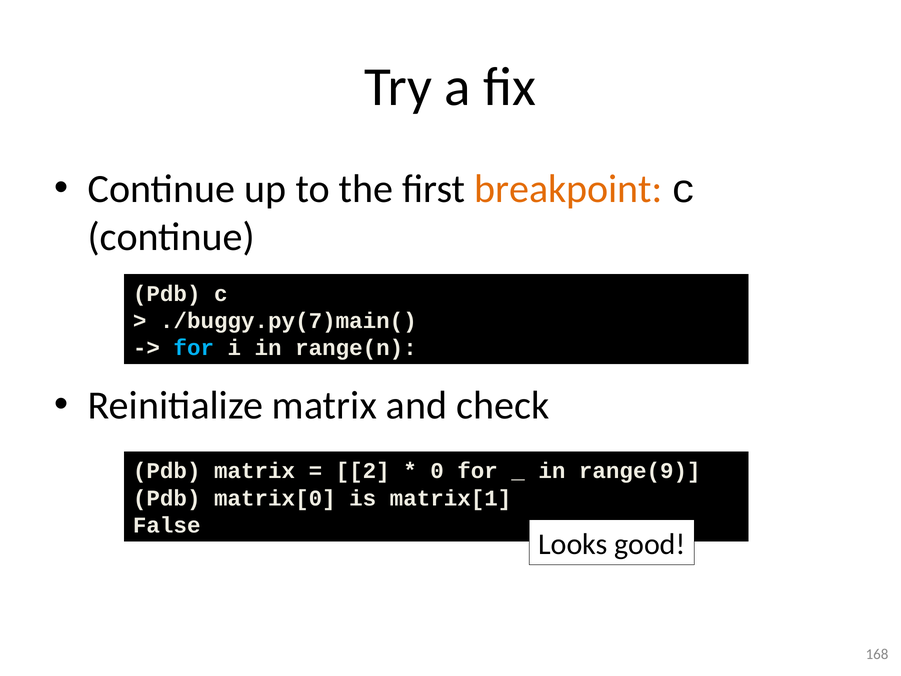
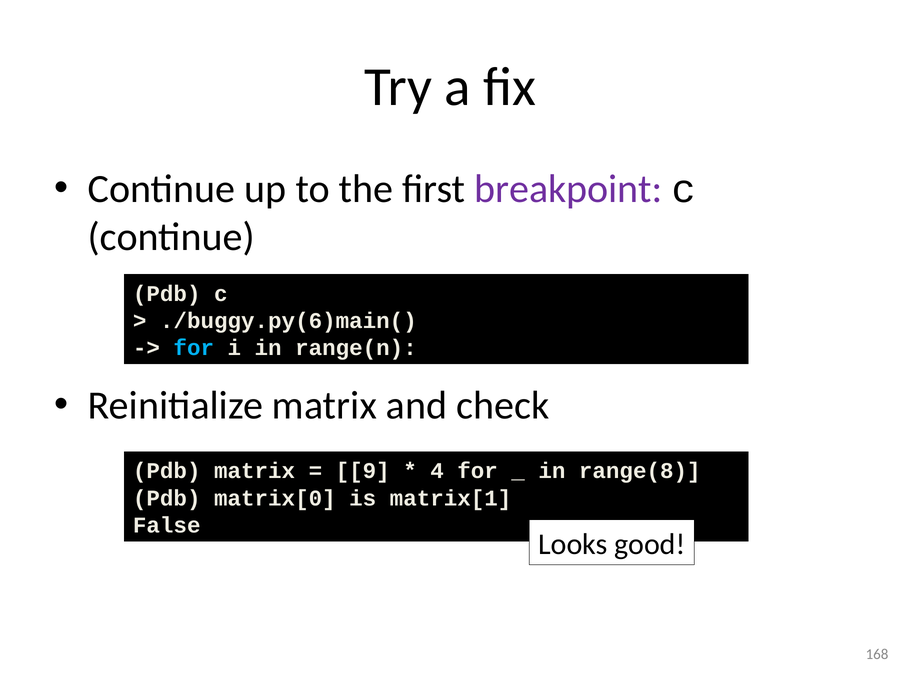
breakpoint colour: orange -> purple
./buggy.py(7)main(: ./buggy.py(7)main( -> ./buggy.py(6)main(
2: 2 -> 9
0: 0 -> 4
range(9: range(9 -> range(8
